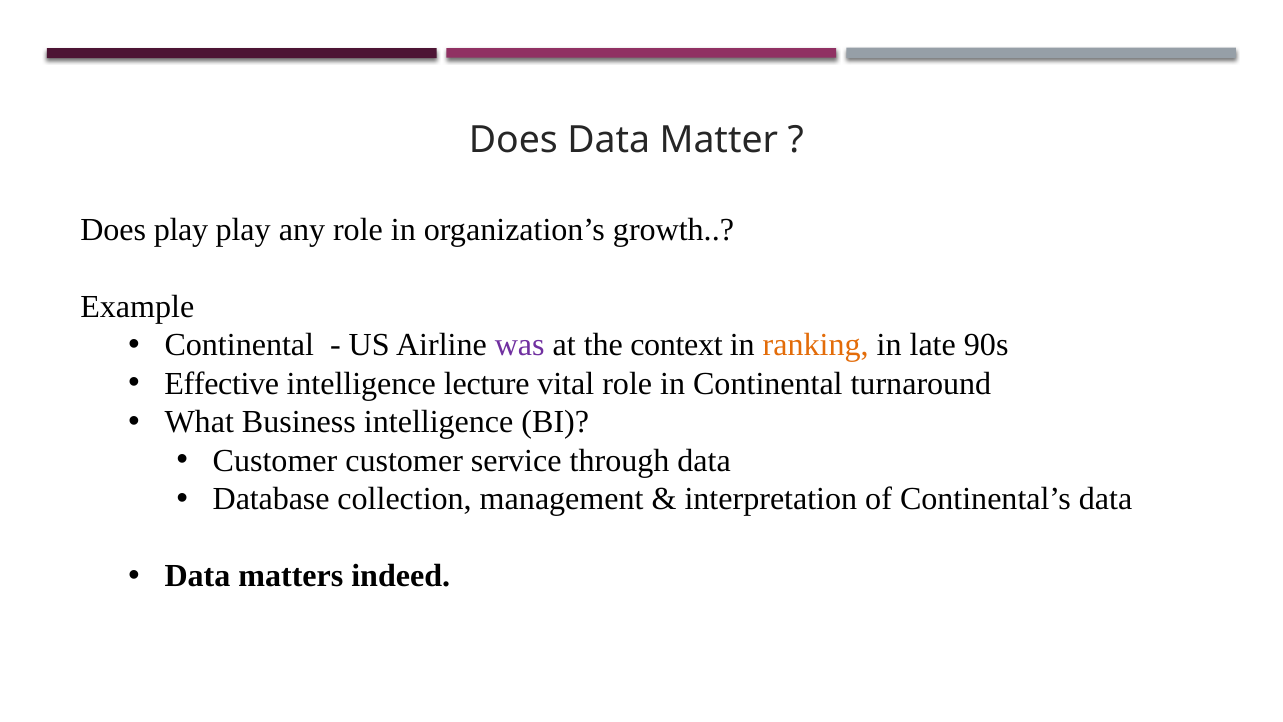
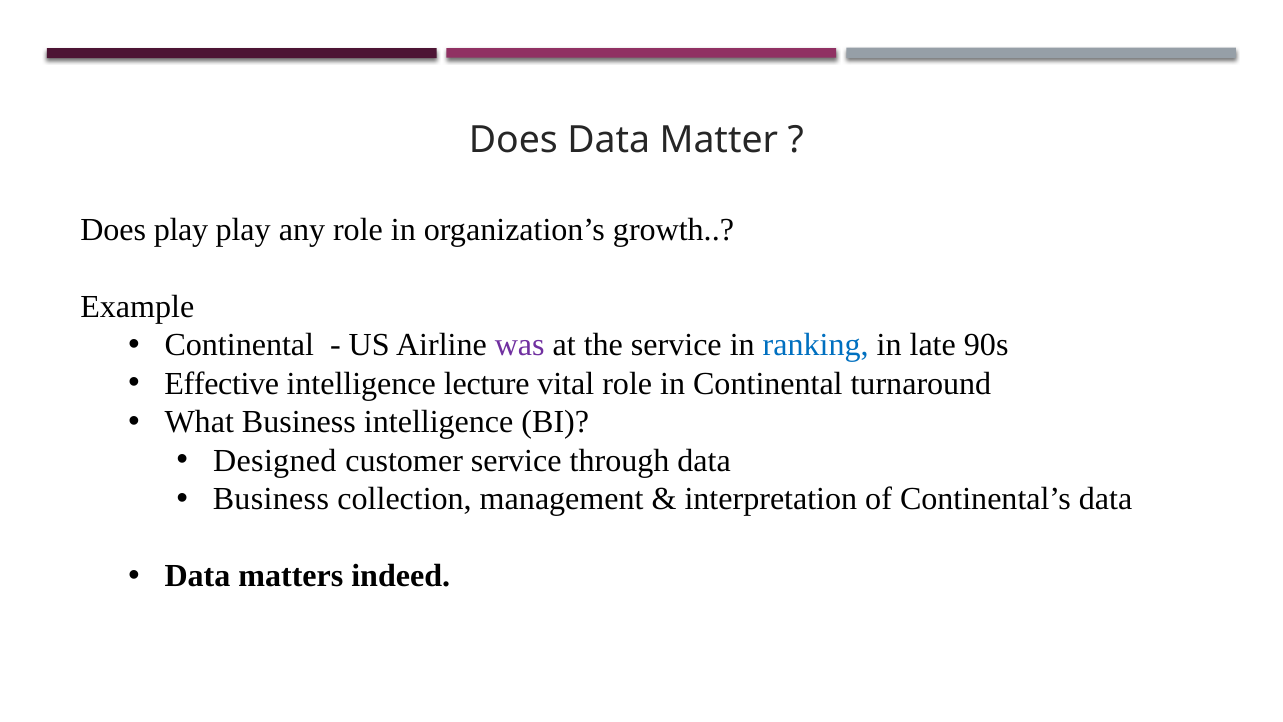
the context: context -> service
ranking colour: orange -> blue
Customer at (275, 461): Customer -> Designed
Database at (271, 499): Database -> Business
